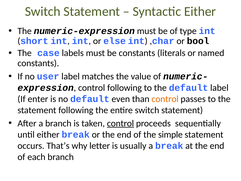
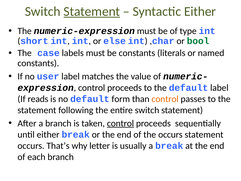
Statement at (92, 11) underline: none -> present
bool colour: black -> green
following at (125, 88): following -> proceeds
enter: enter -> reads
even: even -> form
the simple: simple -> occurs
